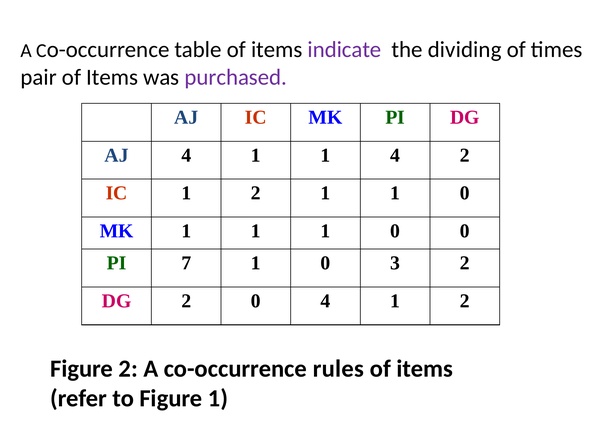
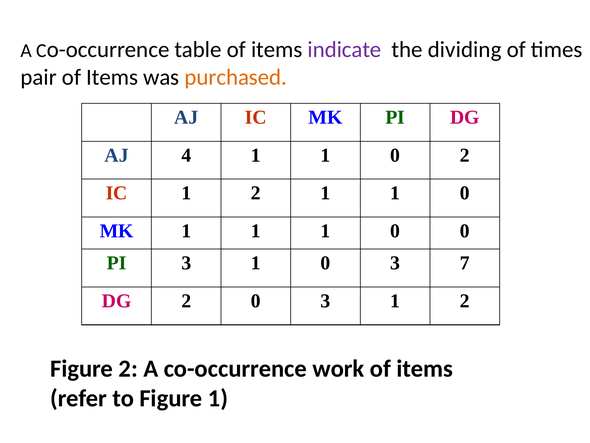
purchased colour: purple -> orange
4 1 1 4: 4 -> 0
PI 7: 7 -> 3
3 2: 2 -> 7
2 0 4: 4 -> 3
rules: rules -> work
